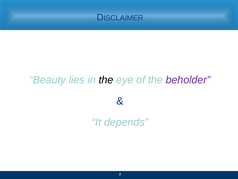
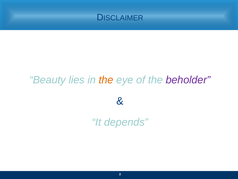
the at (106, 80) colour: black -> orange
